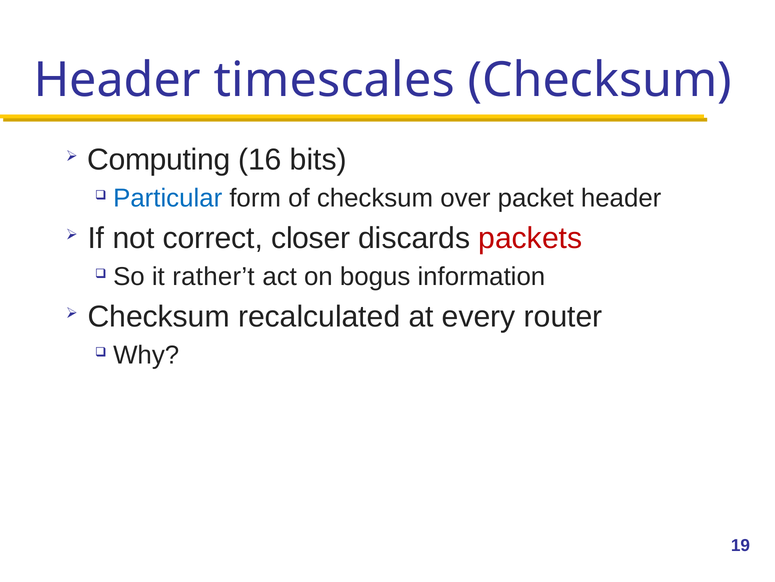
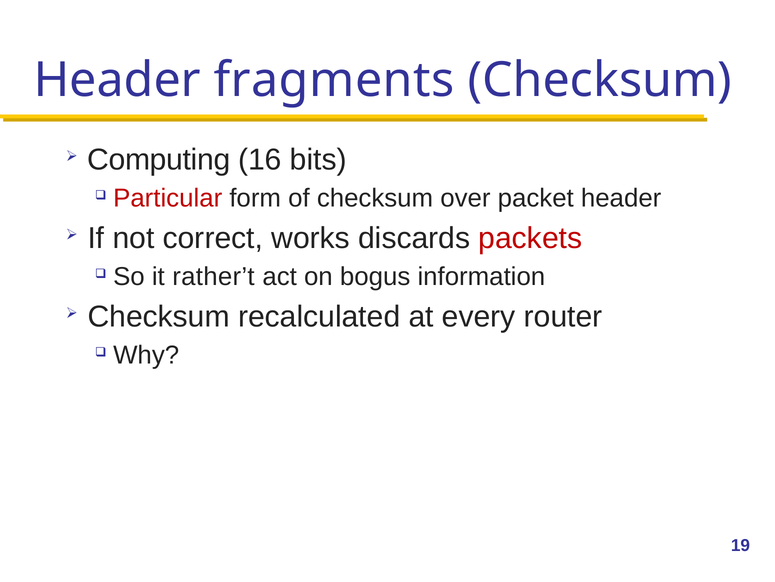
timescales: timescales -> fragments
Particular colour: blue -> red
closer: closer -> works
